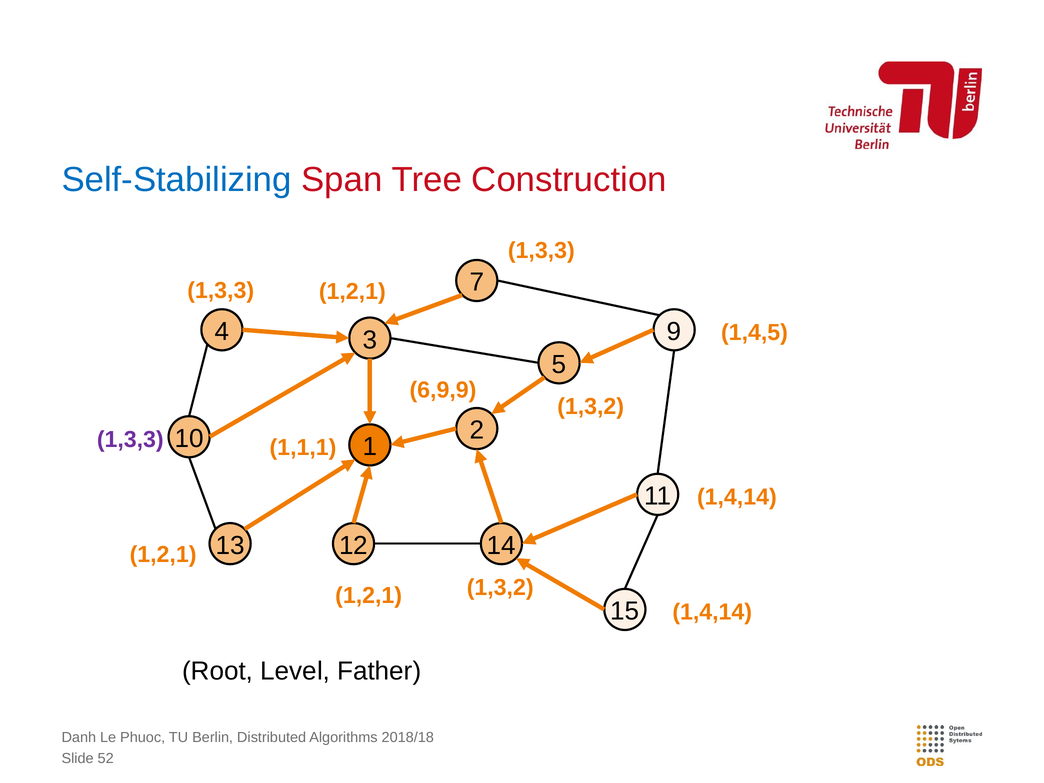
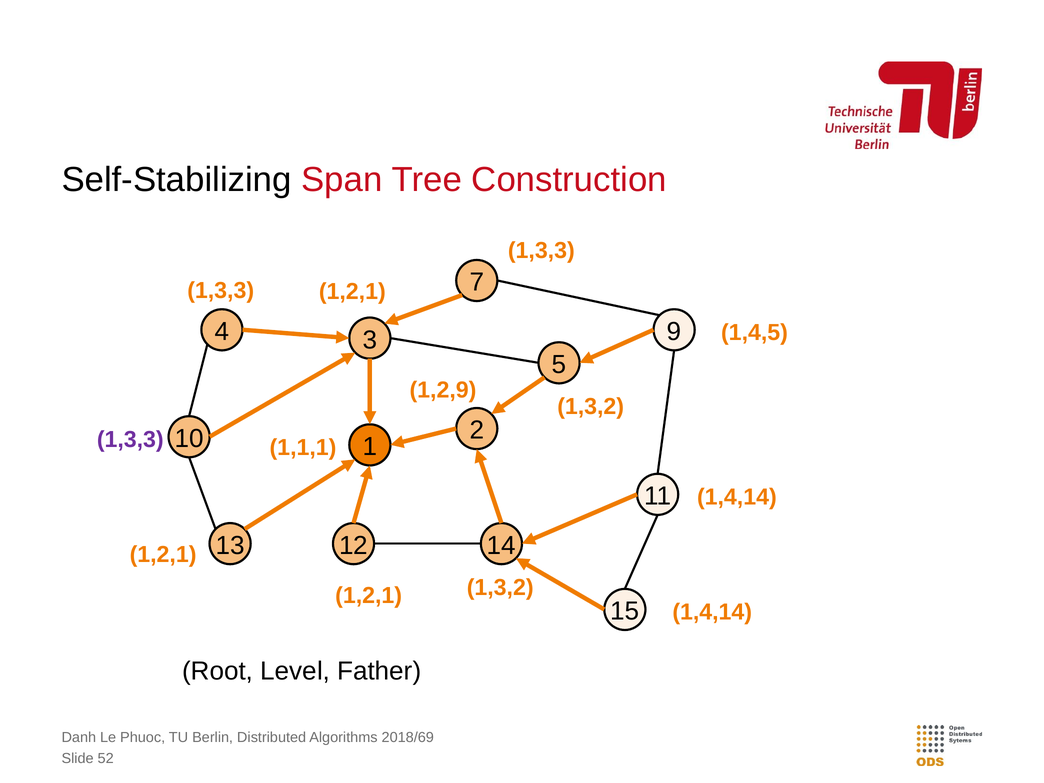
Self-Stabilizing colour: blue -> black
6,9,9: 6,9,9 -> 1,2,9
2018/18: 2018/18 -> 2018/69
